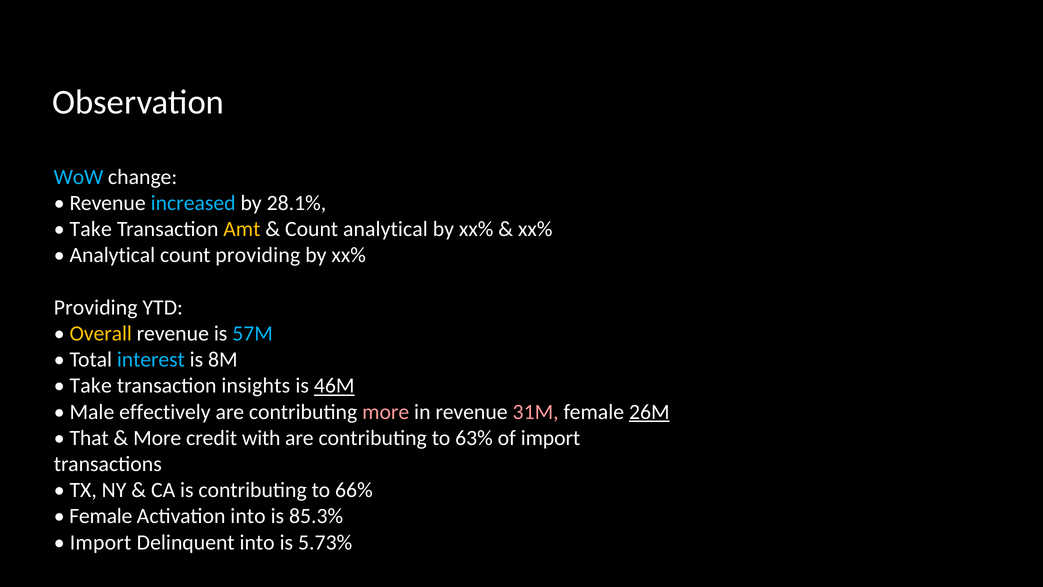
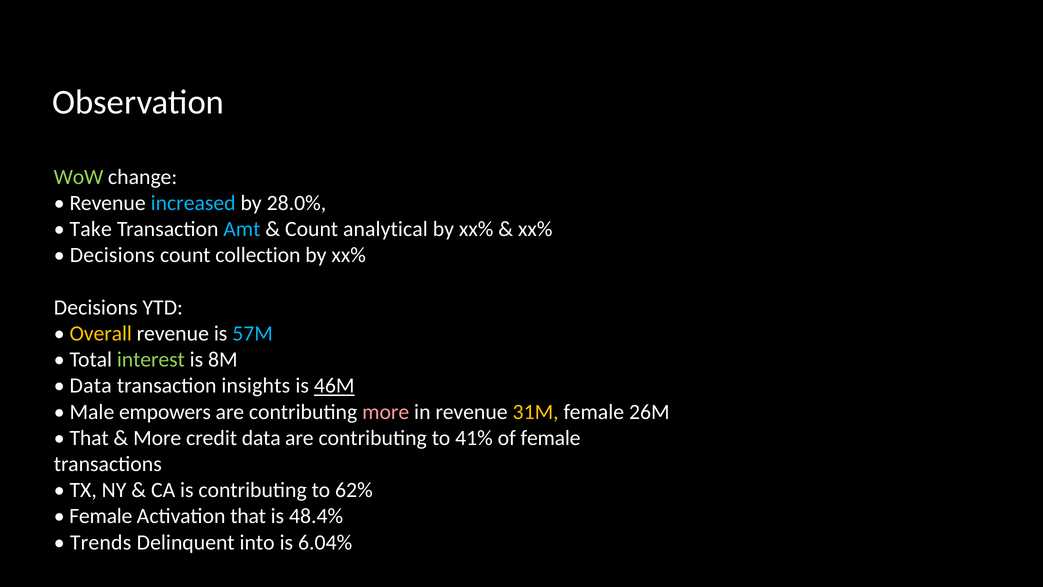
WoW colour: light blue -> light green
28.1%: 28.1% -> 28.0%
Amt colour: yellow -> light blue
Analytical at (112, 255): Analytical -> Decisions
count providing: providing -> collection
Providing at (96, 307): Providing -> Decisions
interest colour: light blue -> light green
Take at (91, 386): Take -> Data
effectively: effectively -> empowers
31M colour: pink -> yellow
26M underline: present -> none
credit with: with -> data
63%: 63% -> 41%
of import: import -> female
66%: 66% -> 62%
Activation into: into -> that
85.3%: 85.3% -> 48.4%
Import at (101, 542): Import -> Trends
5.73%: 5.73% -> 6.04%
